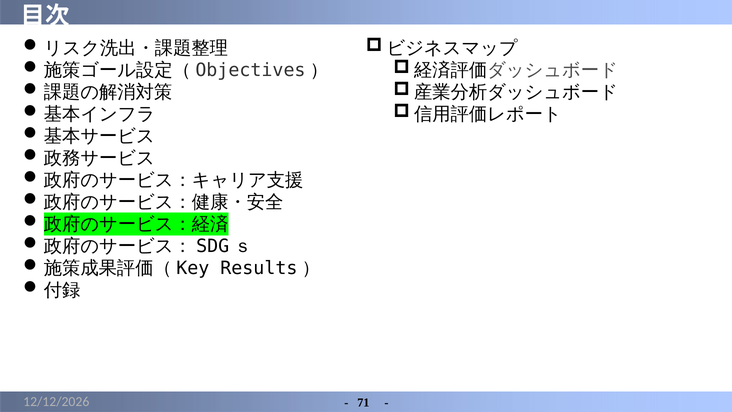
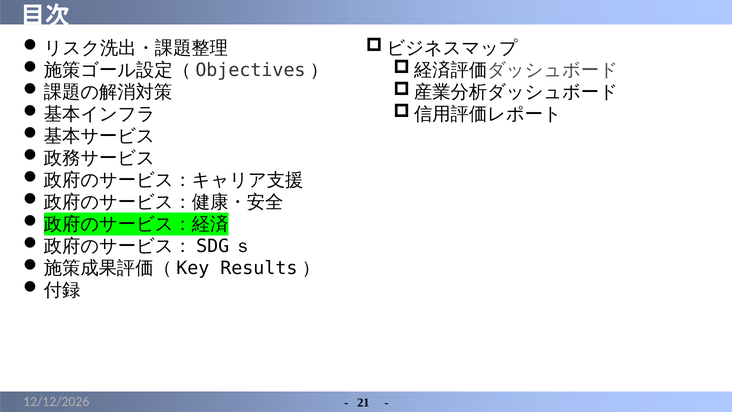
71: 71 -> 21
